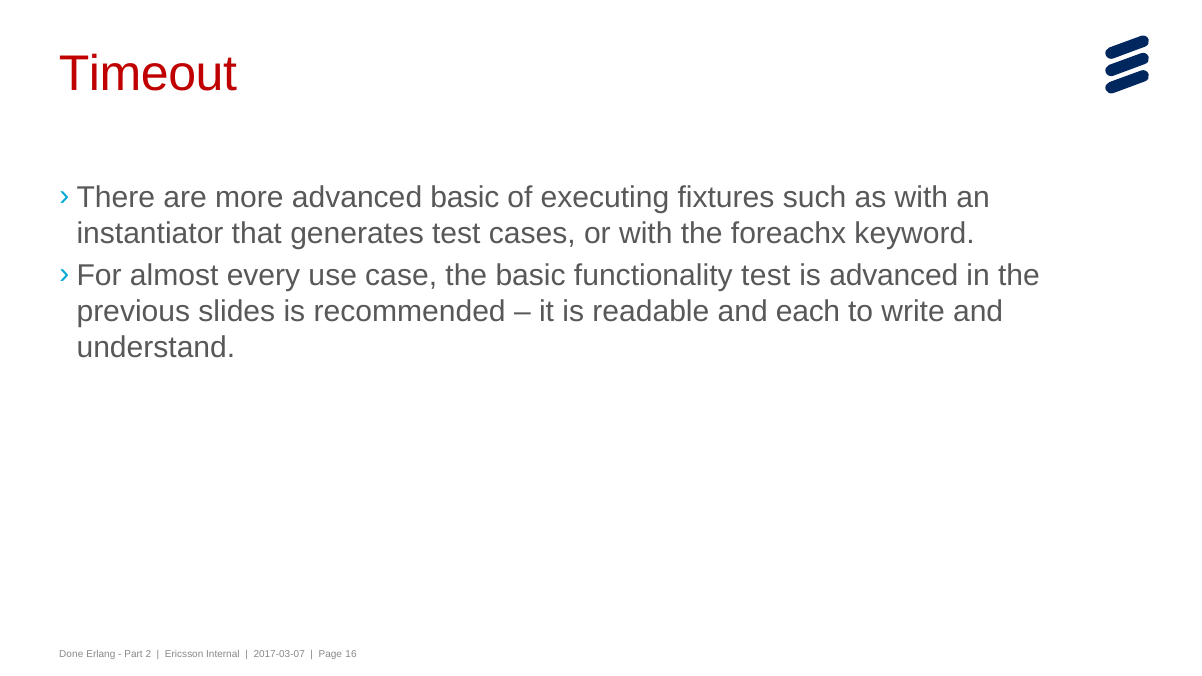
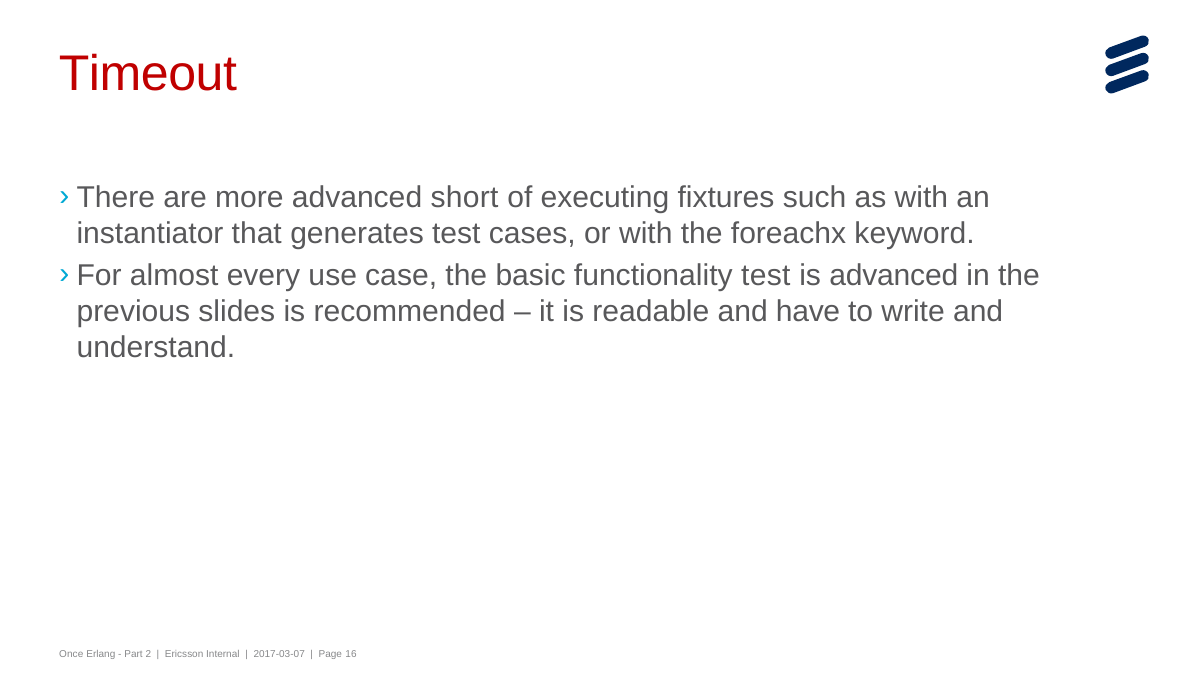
advanced basic: basic -> short
each: each -> have
Done: Done -> Once
